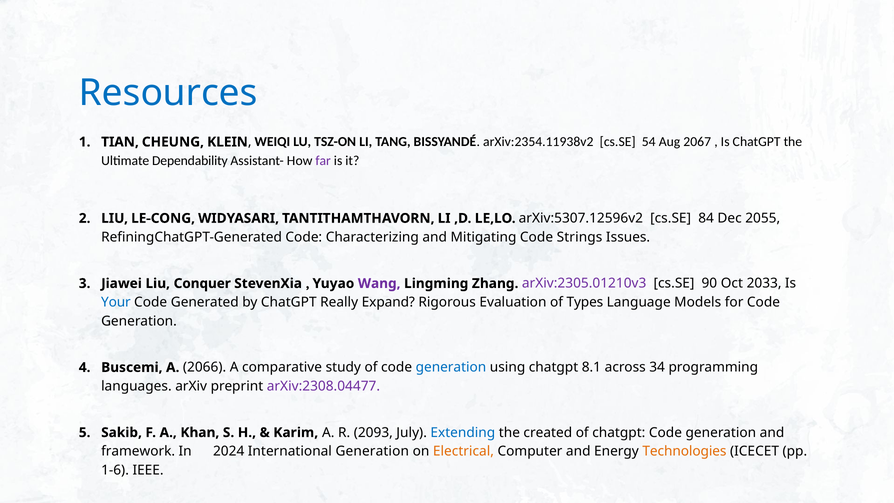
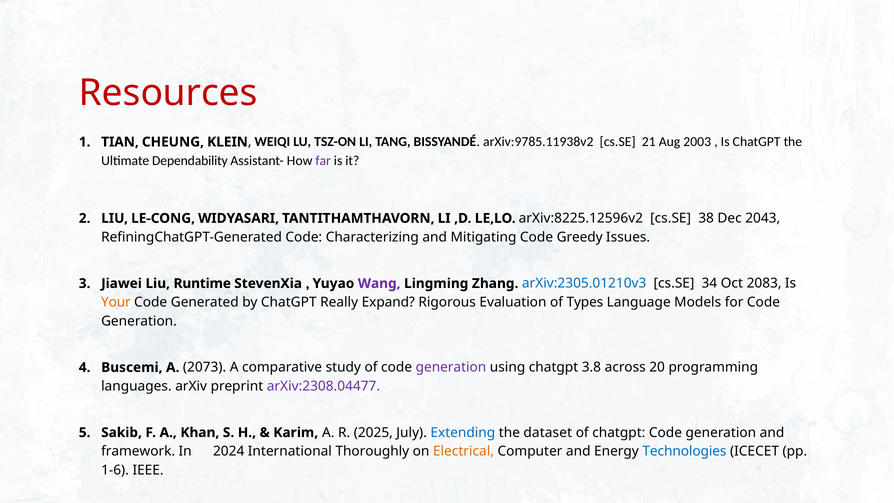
Resources colour: blue -> red
arXiv:2354.11938v2: arXiv:2354.11938v2 -> arXiv:9785.11938v2
54: 54 -> 21
2067: 2067 -> 2003
arXiv:5307.12596v2: arXiv:5307.12596v2 -> arXiv:8225.12596v2
84: 84 -> 38
2055: 2055 -> 2043
Strings: Strings -> Greedy
Conquer: Conquer -> Runtime
arXiv:2305.01210v3 colour: purple -> blue
90: 90 -> 34
2033: 2033 -> 2083
Your colour: blue -> orange
2066: 2066 -> 2073
generation at (451, 367) colour: blue -> purple
8.1: 8.1 -> 3.8
34: 34 -> 20
2093: 2093 -> 2025
created: created -> dataset
International Generation: Generation -> Thoroughly
Technologies colour: orange -> blue
